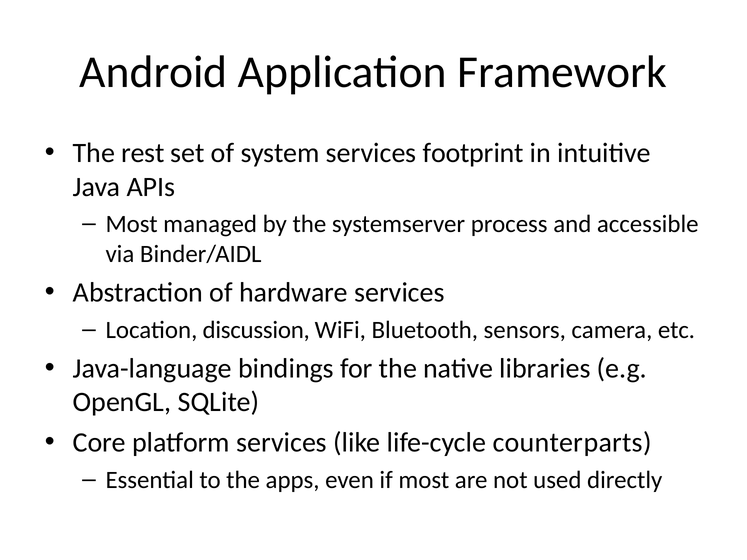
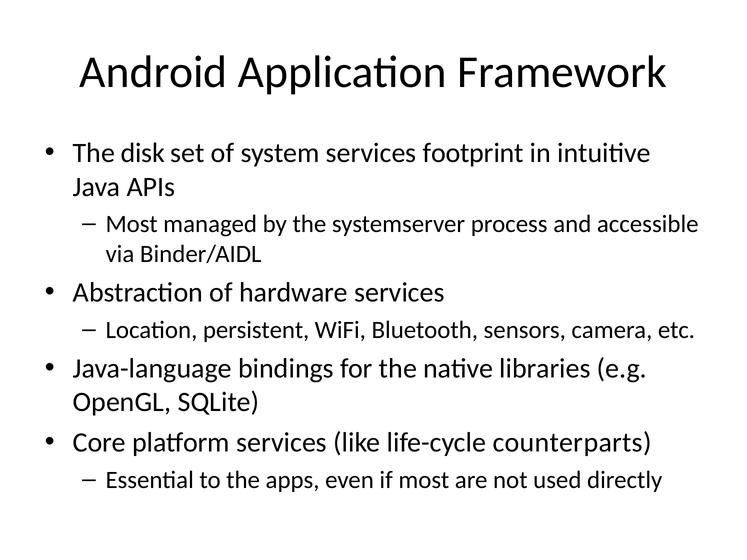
rest: rest -> disk
discussion: discussion -> persistent
